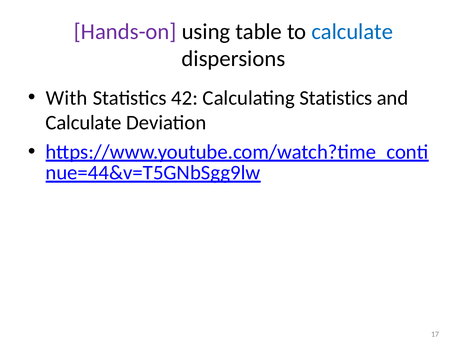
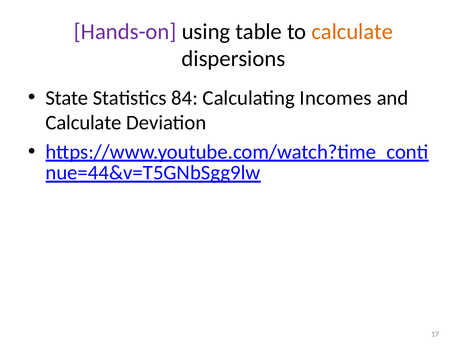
calculate at (352, 32) colour: blue -> orange
With: With -> State
42: 42 -> 84
Calculating Statistics: Statistics -> Incomes
